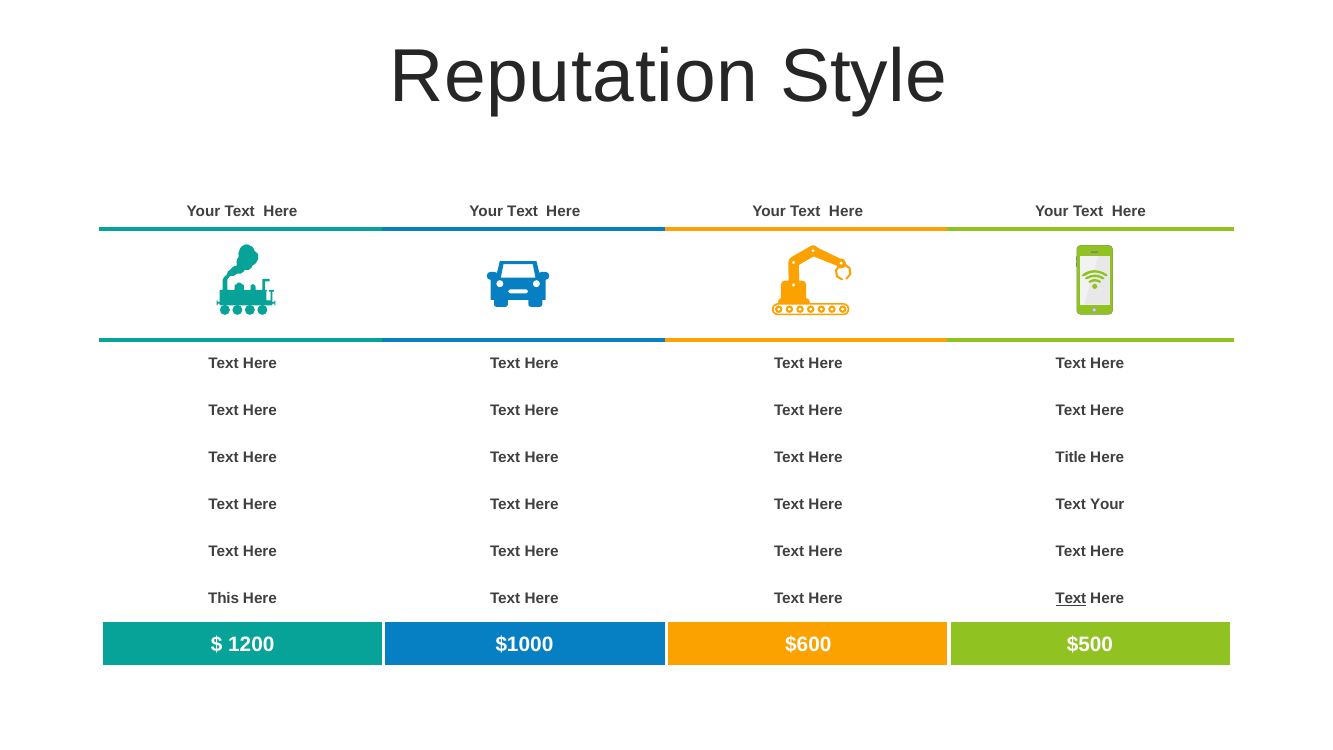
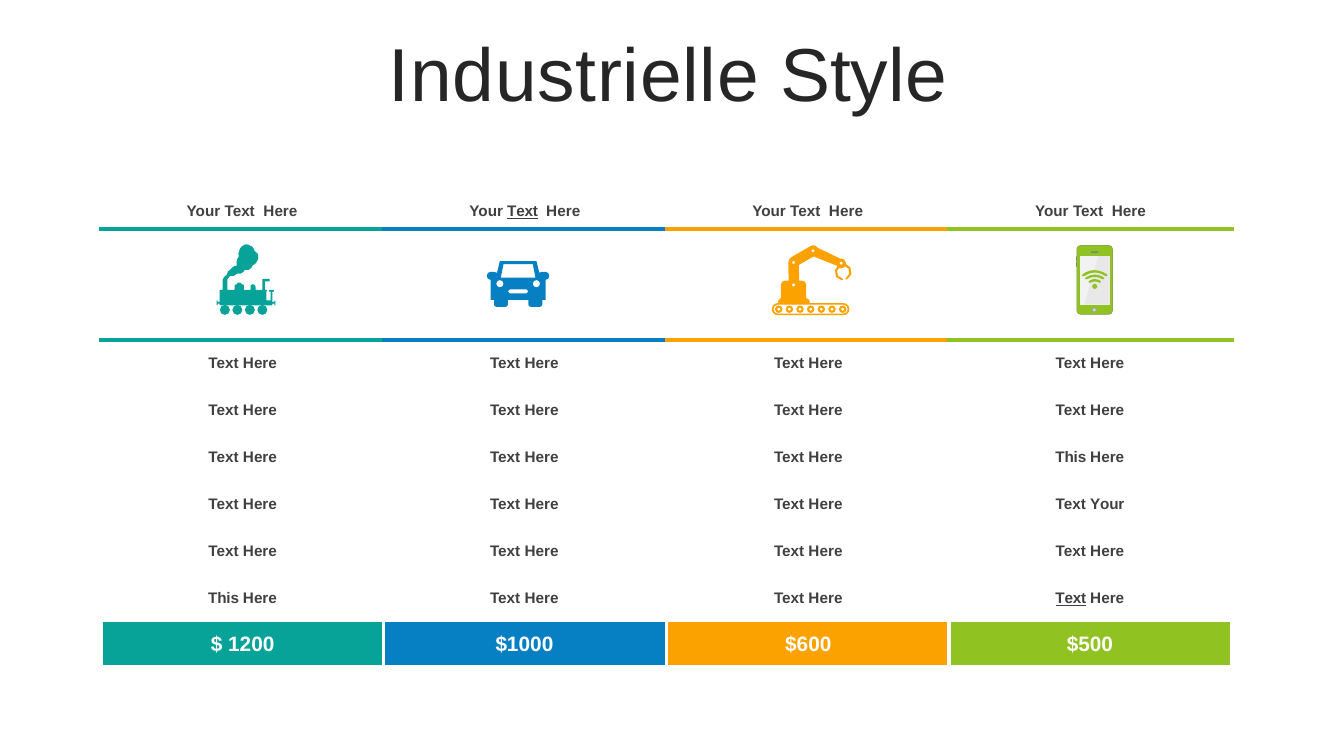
Reputation: Reputation -> Industrielle
Text at (523, 211) underline: none -> present
Title at (1071, 457): Title -> This
